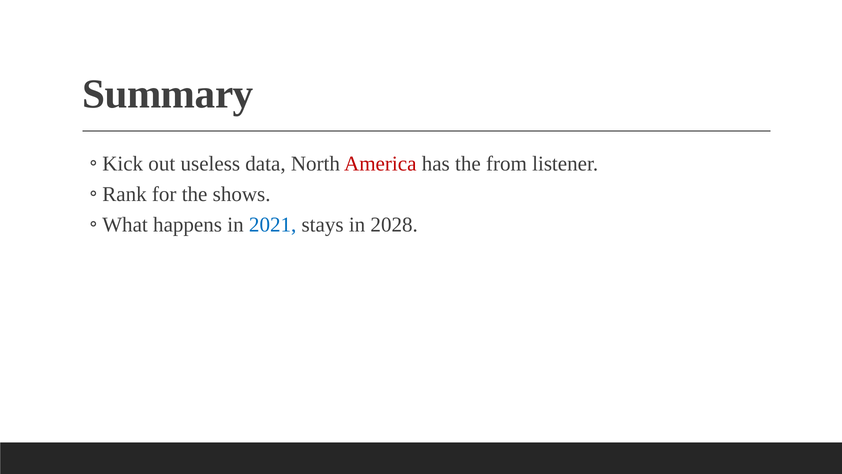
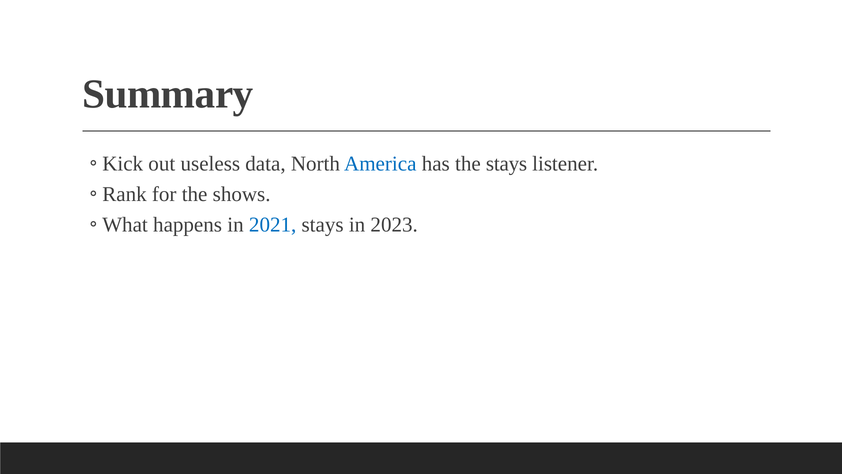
America colour: red -> blue
the from: from -> stays
2028: 2028 -> 2023
